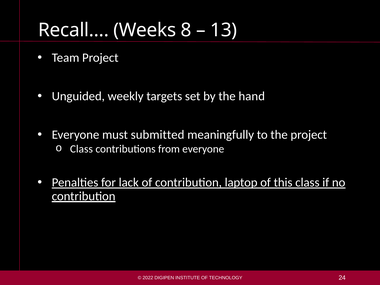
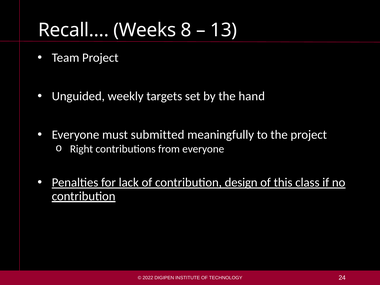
Class at (81, 149): Class -> Right
laptop: laptop -> design
